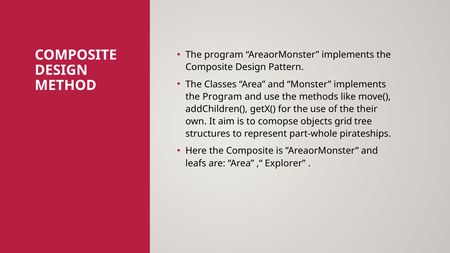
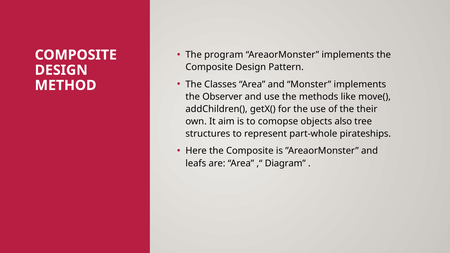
Program at (222, 97): Program -> Observer
grid: grid -> also
Explorer: Explorer -> Diagram
